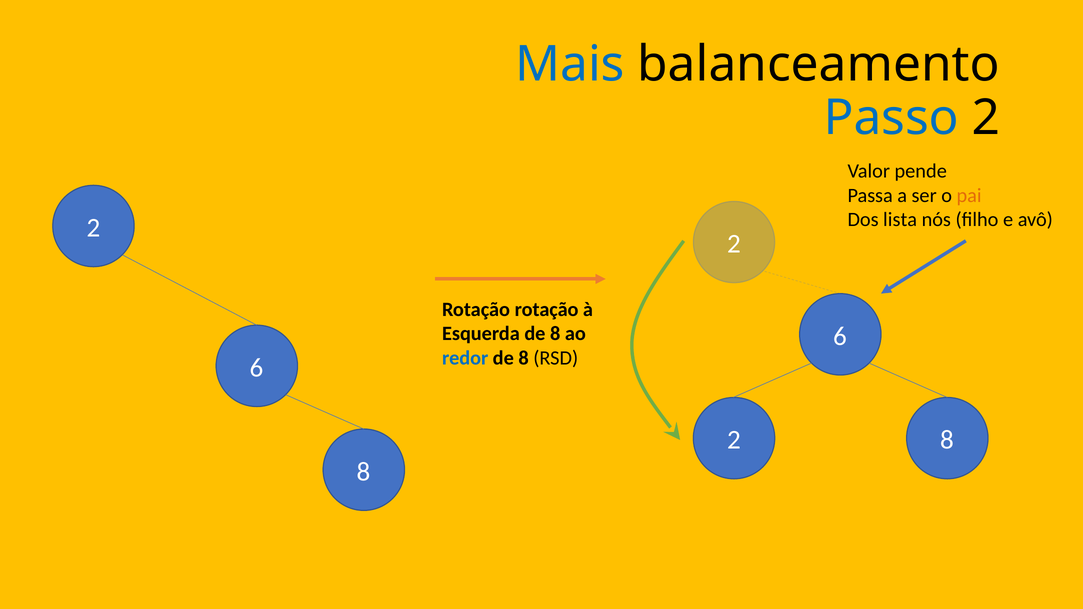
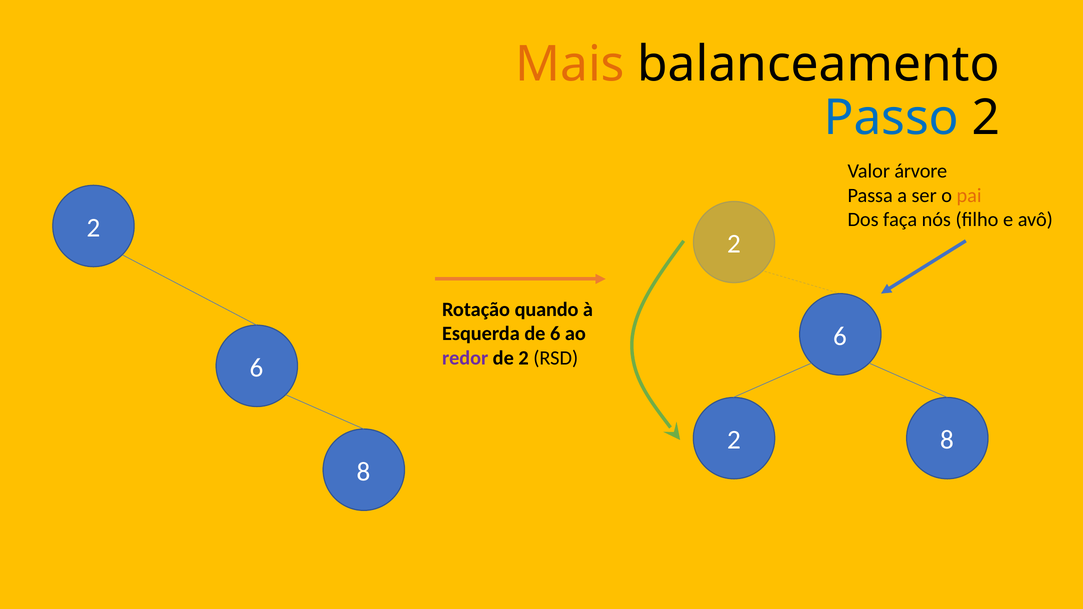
Mais colour: blue -> orange
pende: pende -> árvore
lista: lista -> faça
Rotação rotação: rotação -> quando
Esquerda de 8: 8 -> 6
redor colour: blue -> purple
8 at (524, 358): 8 -> 2
